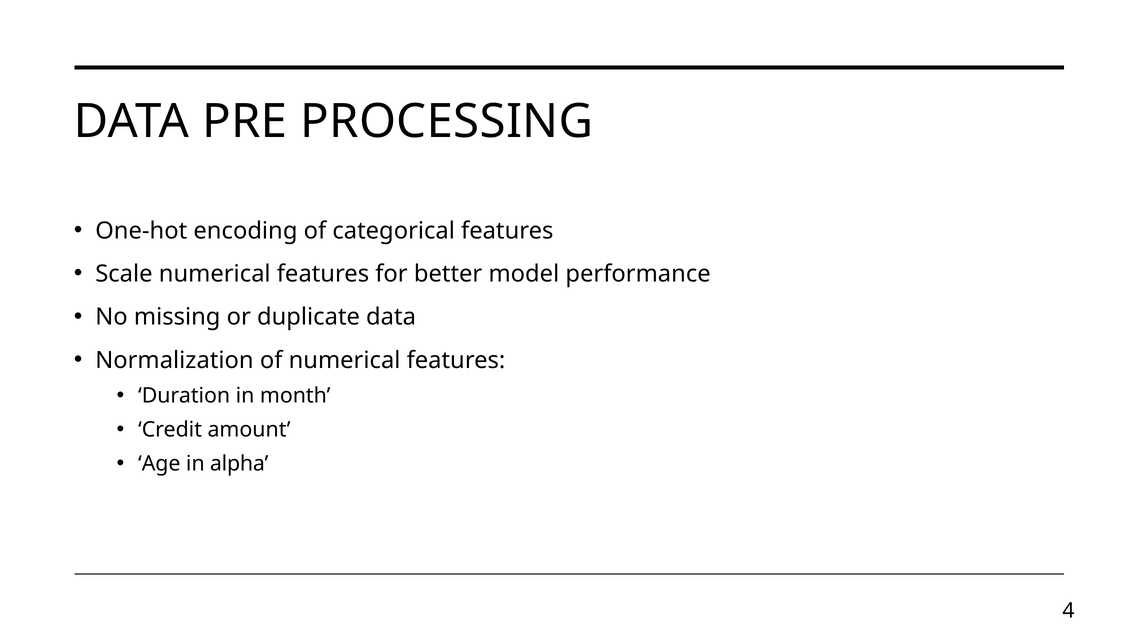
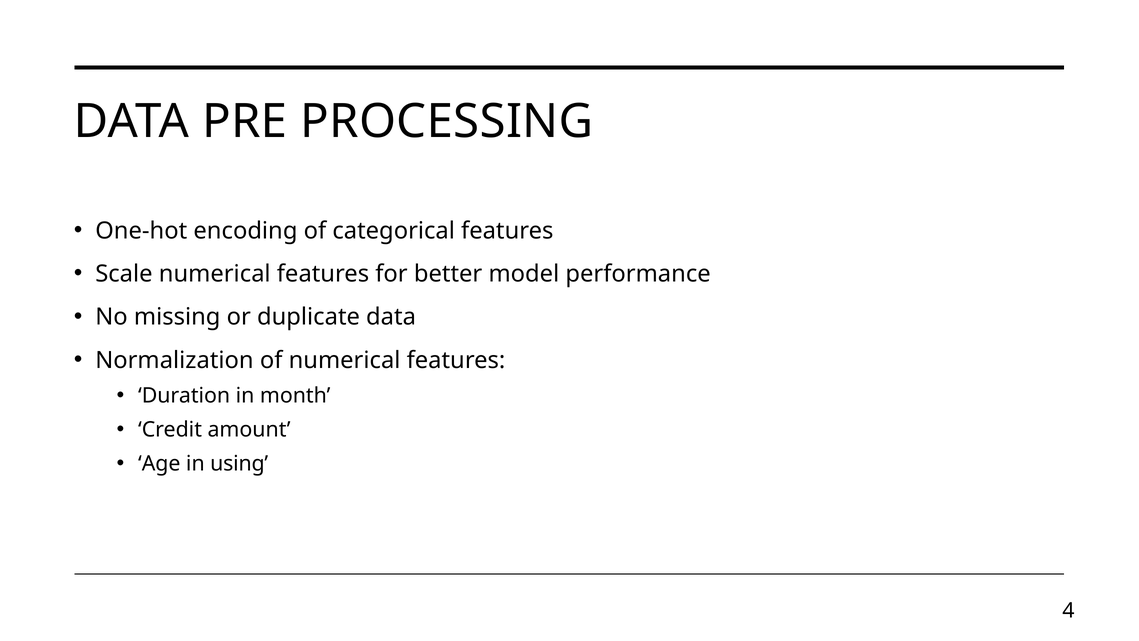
alpha: alpha -> using
